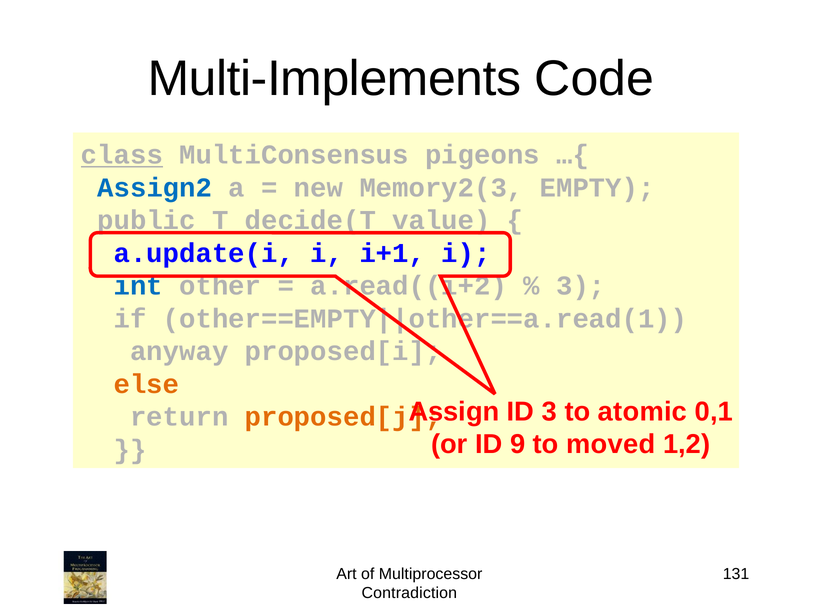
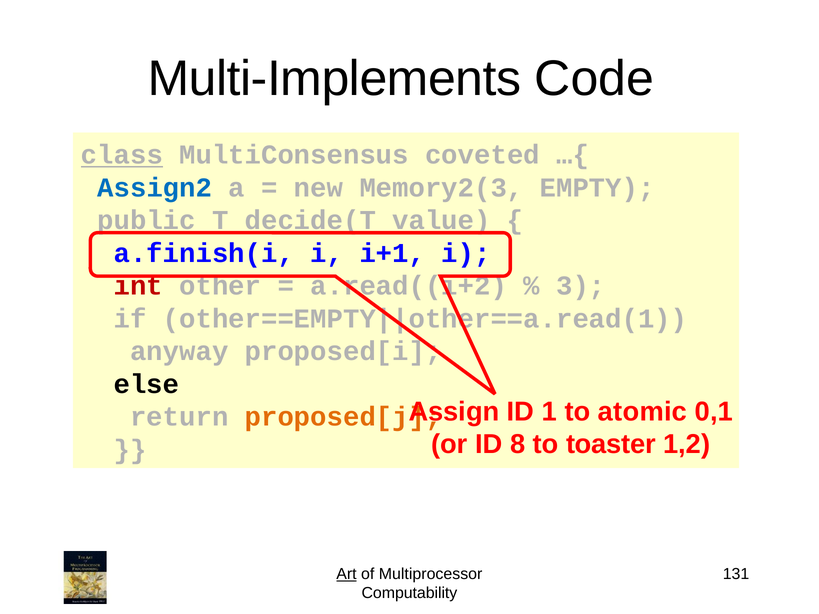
pigeons: pigeons -> coveted
a.update(i: a.update(i -> a.finish(i
int colour: blue -> red
else colour: orange -> black
ID 3: 3 -> 1
9: 9 -> 8
moved: moved -> toaster
Art underline: none -> present
Contradiction: Contradiction -> Computability
